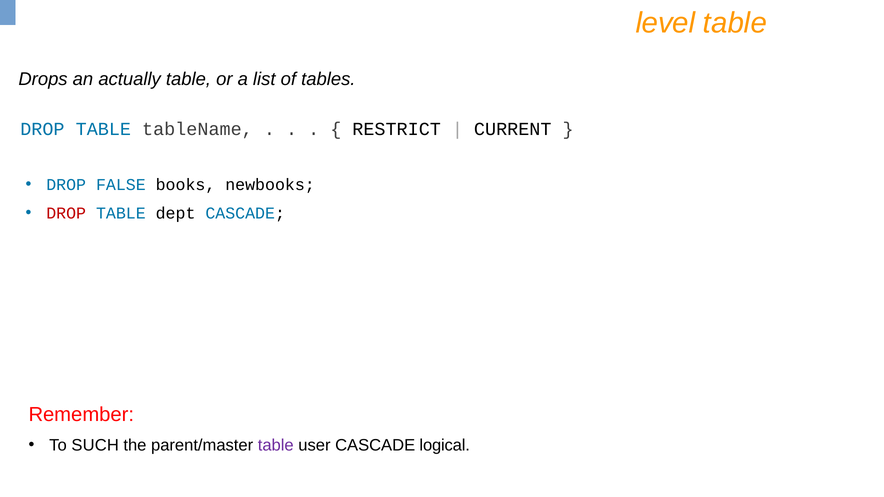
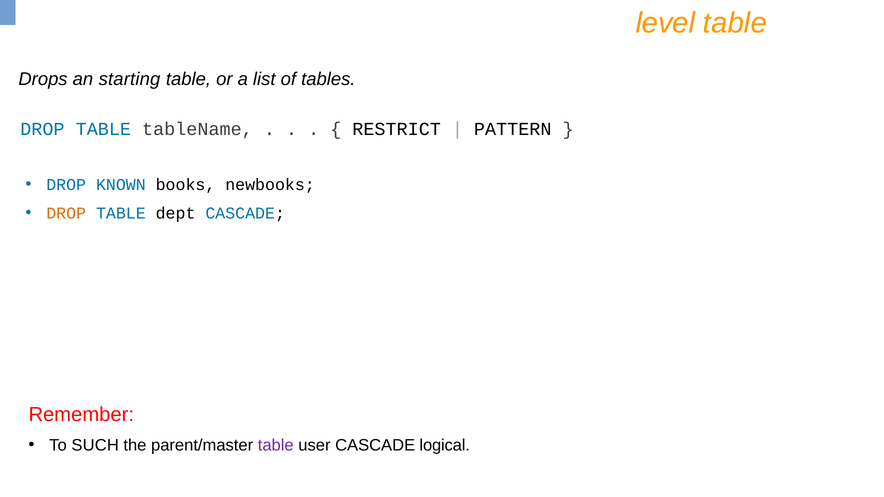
actually: actually -> starting
CURRENT: CURRENT -> PATTERN
FALSE: FALSE -> KNOWN
DROP at (66, 213) colour: red -> orange
